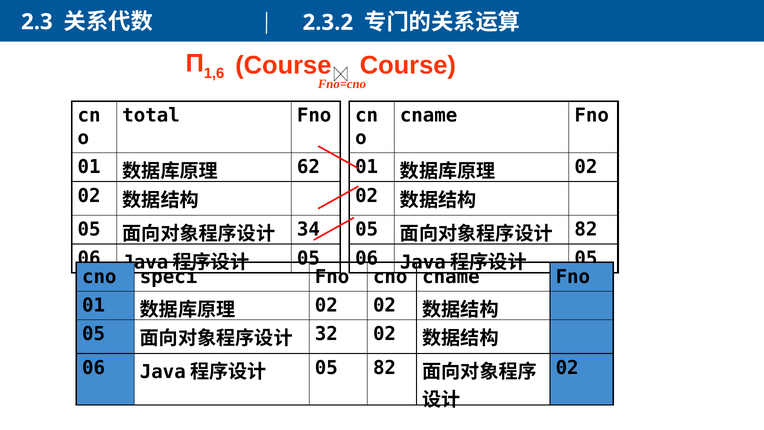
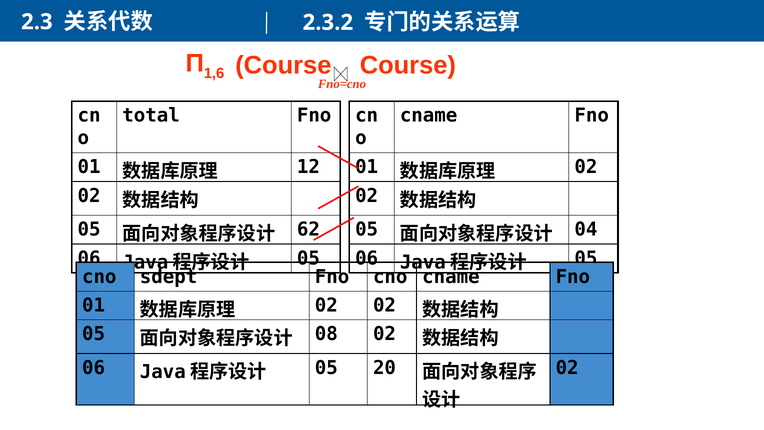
62: 62 -> 12
34: 34 -> 62
82 at (586, 229): 82 -> 04
speci: speci -> sdept
32: 32 -> 08
05 82: 82 -> 20
